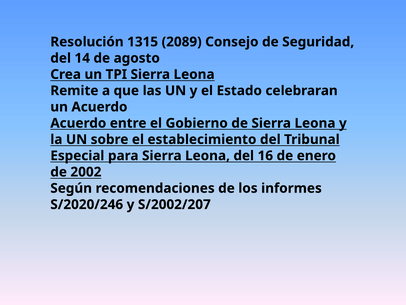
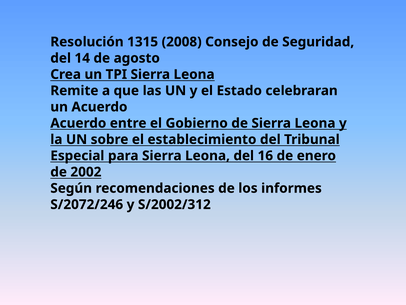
2089: 2089 -> 2008
S/2020/246: S/2020/246 -> S/2072/246
S/2002/207: S/2002/207 -> S/2002/312
